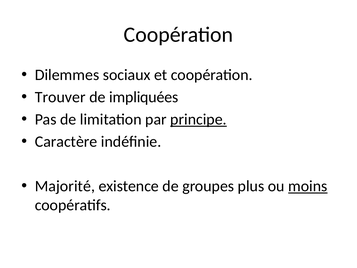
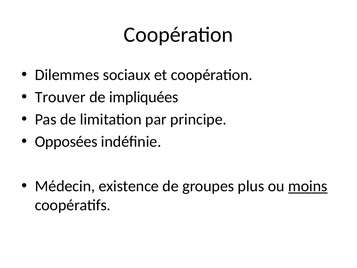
principe underline: present -> none
Caractère: Caractère -> Opposées
Majorité: Majorité -> Médecin
